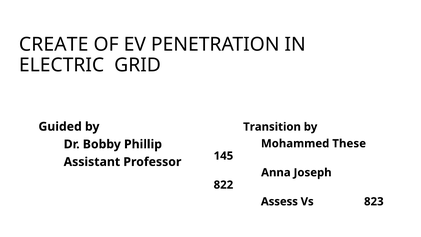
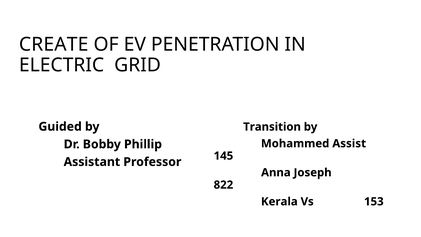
These: These -> Assist
Assess: Assess -> Kerala
823: 823 -> 153
